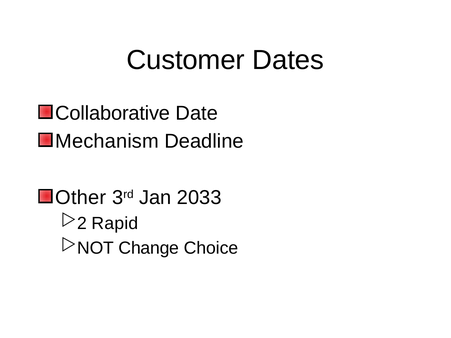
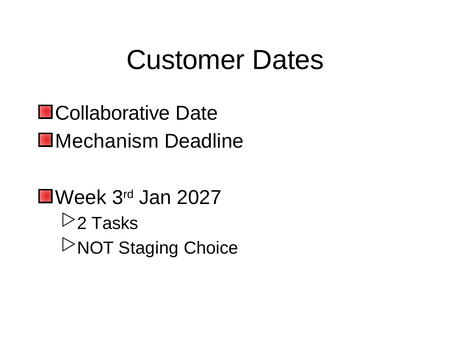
Other: Other -> Week
2033: 2033 -> 2027
Rapid: Rapid -> Tasks
Change: Change -> Staging
